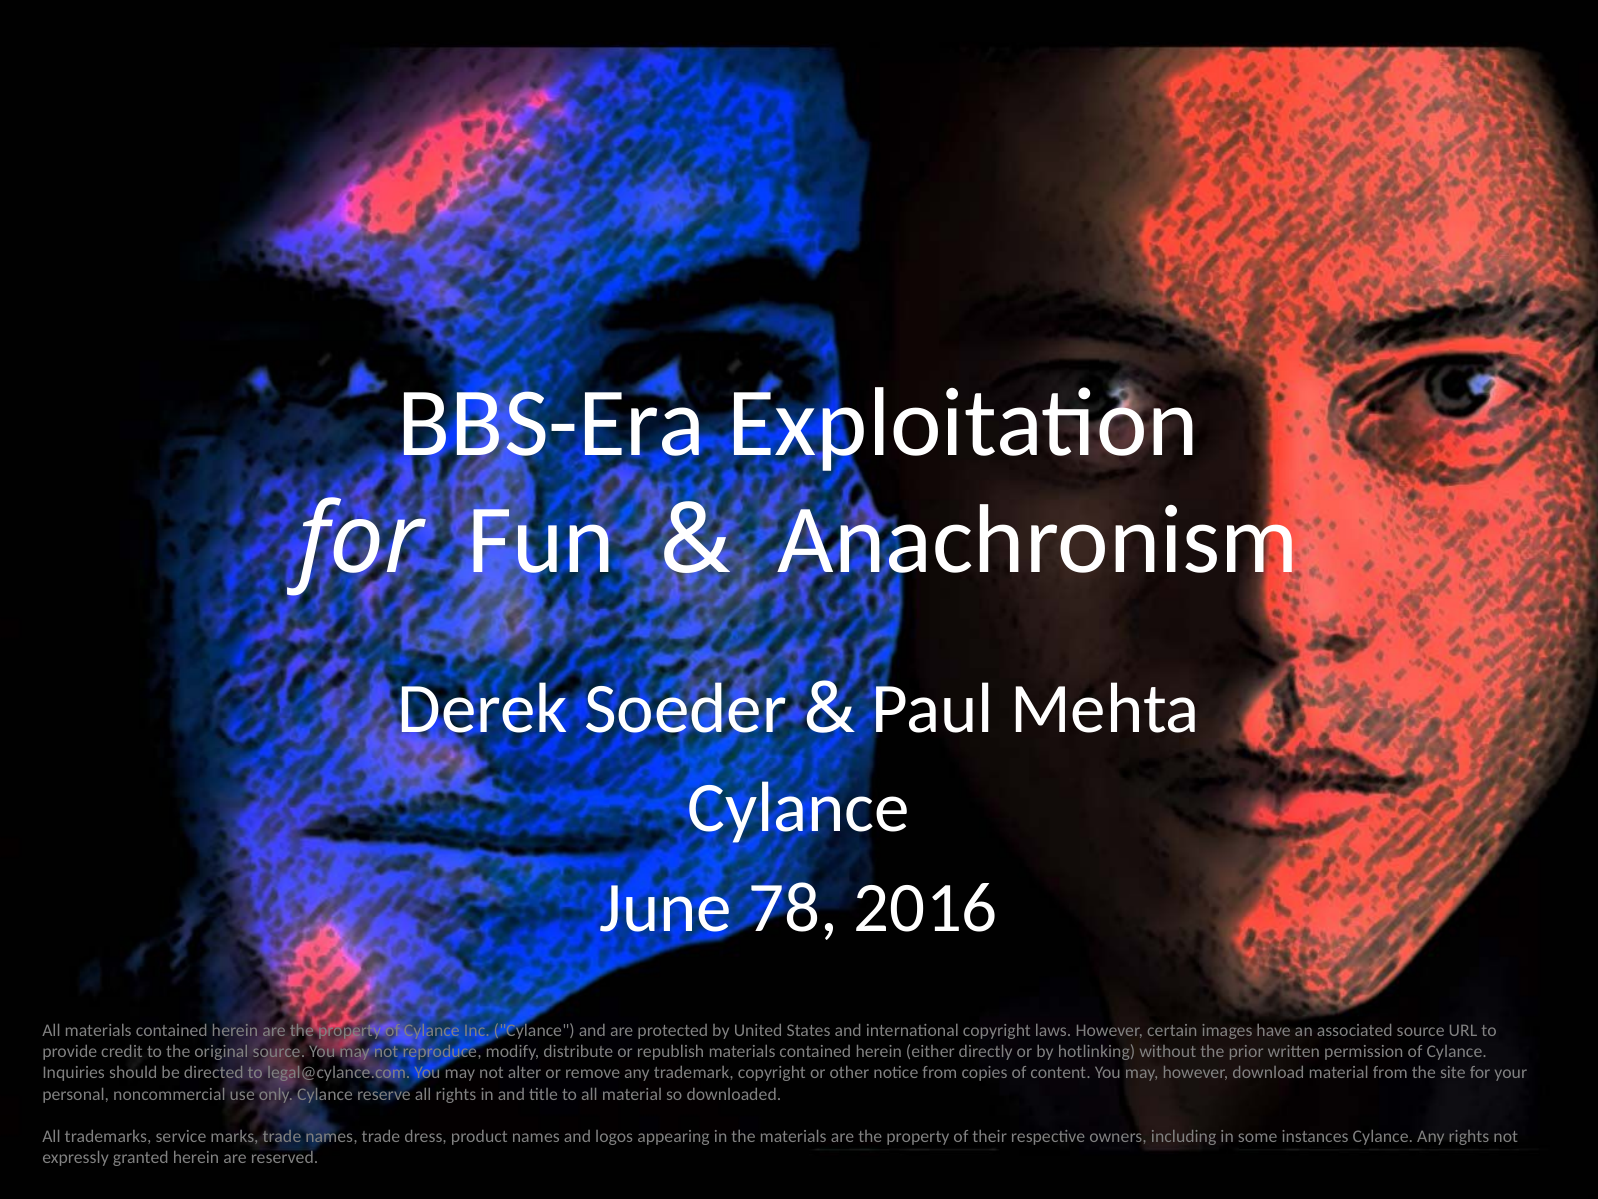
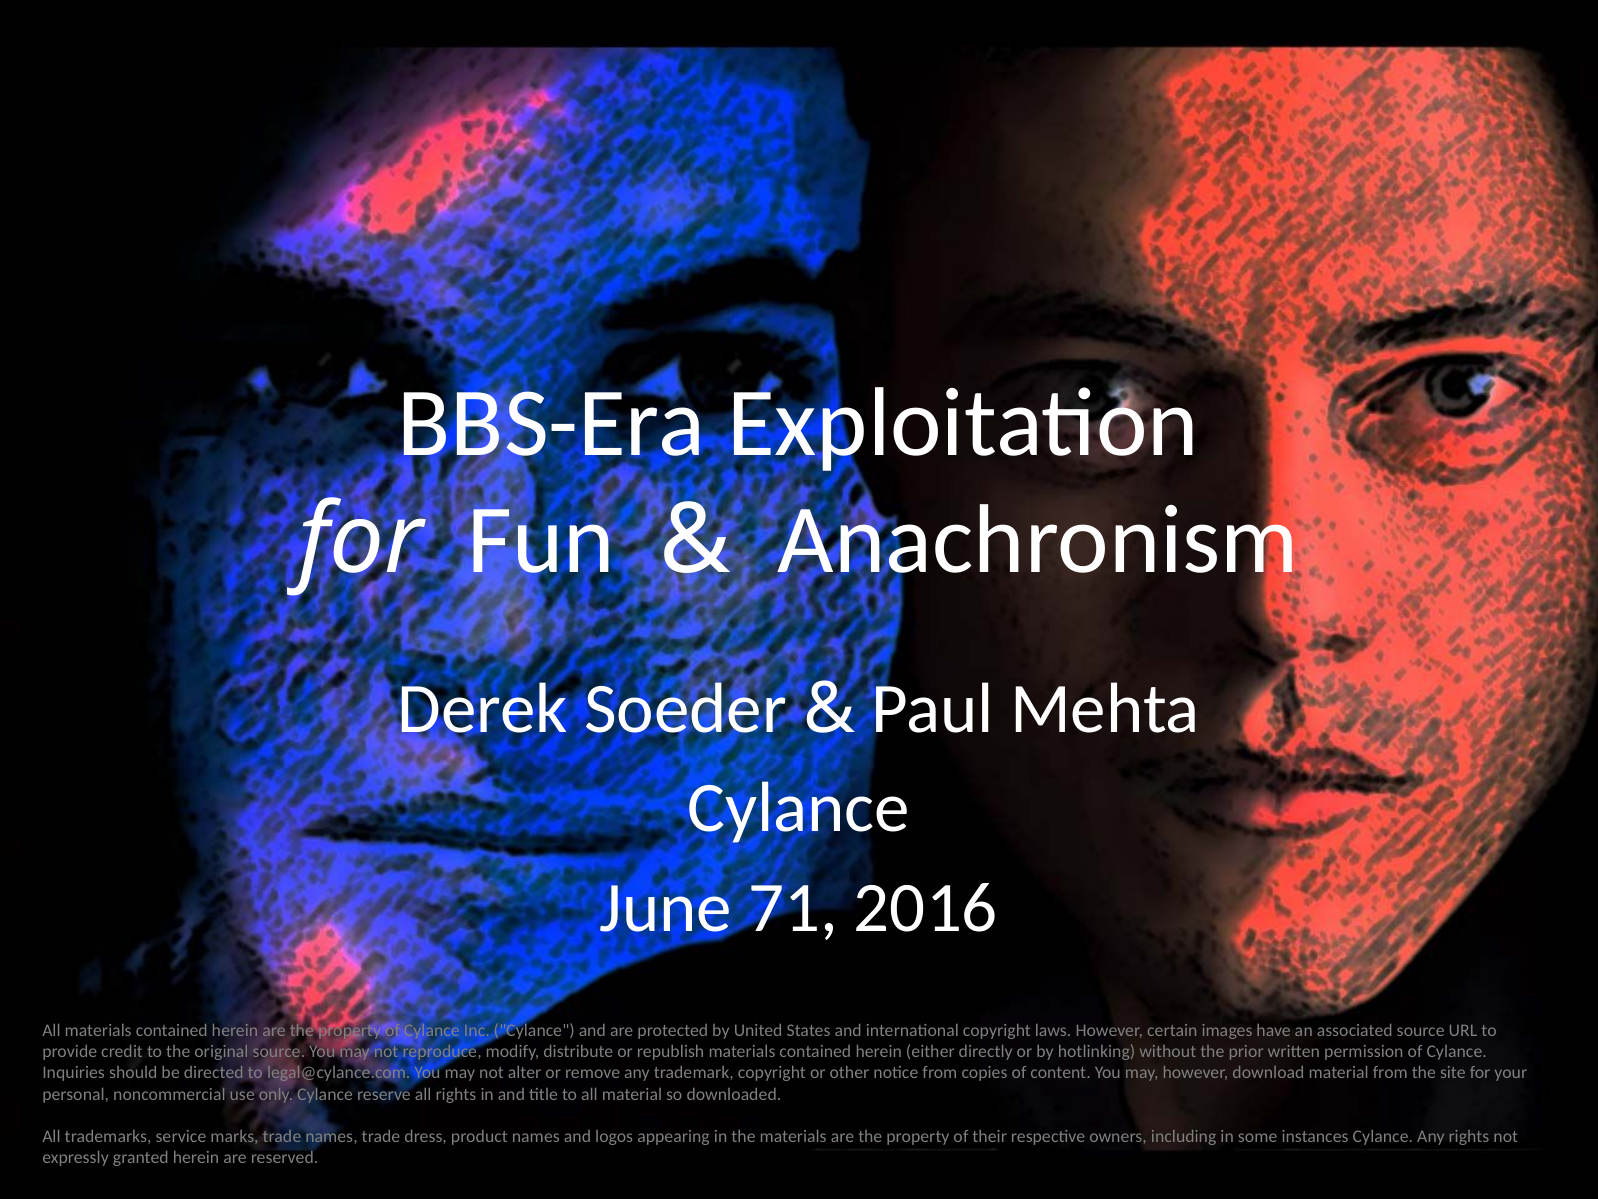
78: 78 -> 71
